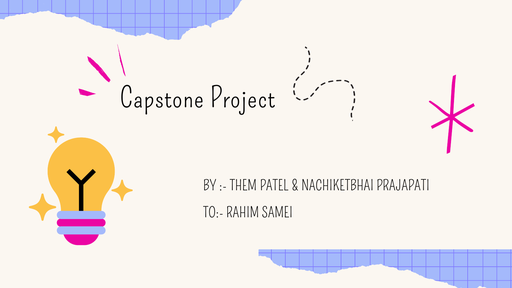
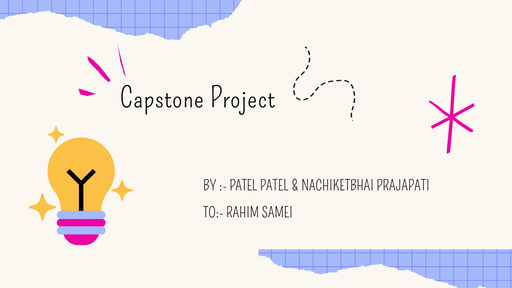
THEM at (243, 186): THEM -> PATEL
